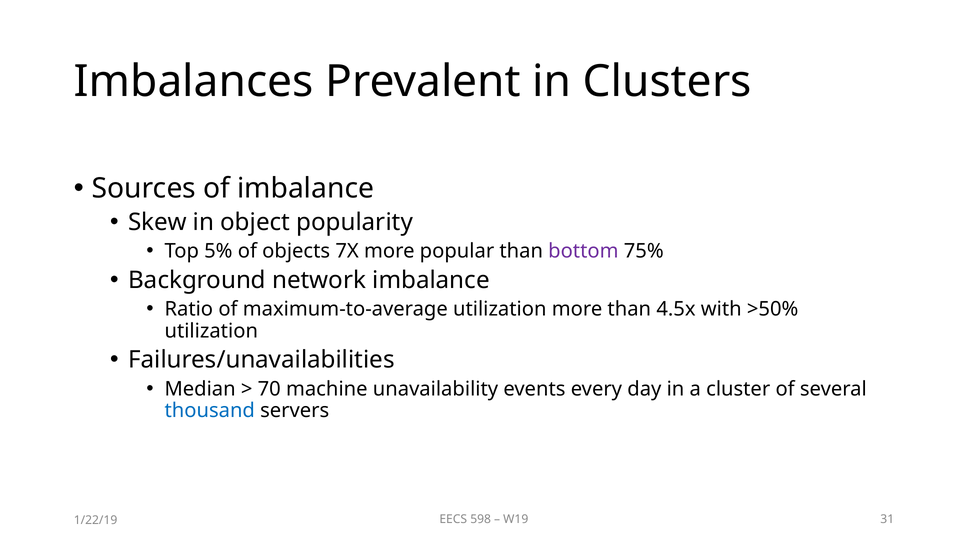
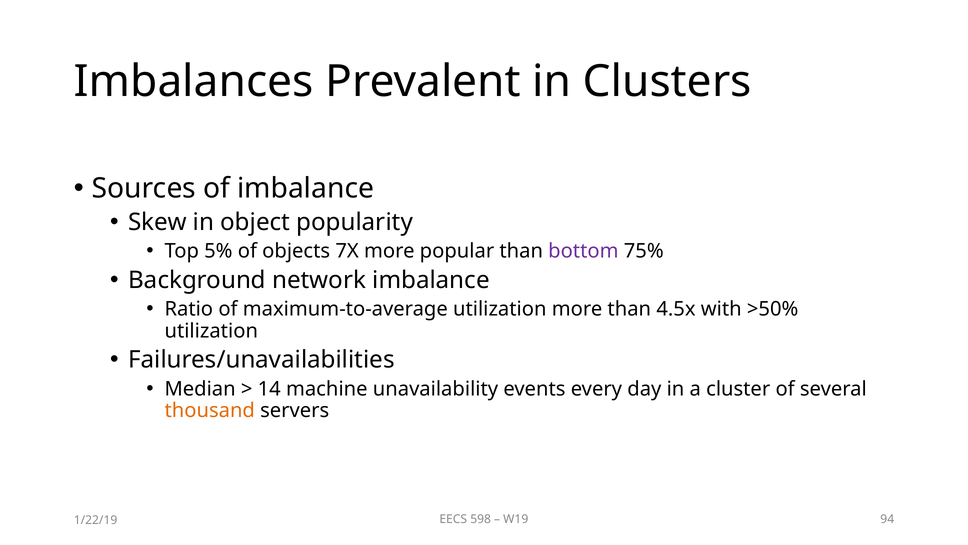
70: 70 -> 14
thousand colour: blue -> orange
31: 31 -> 94
